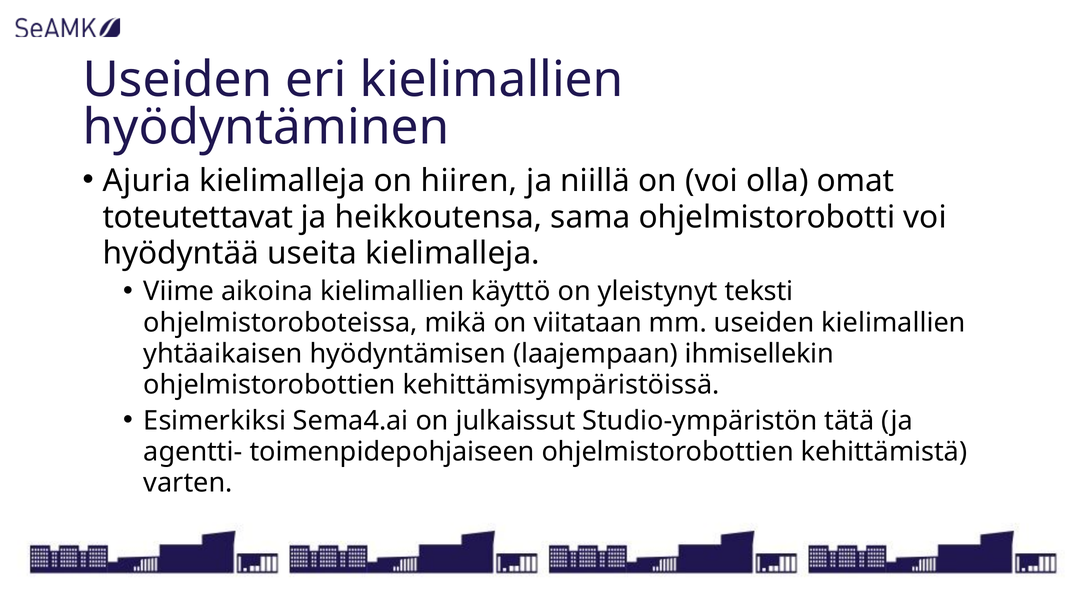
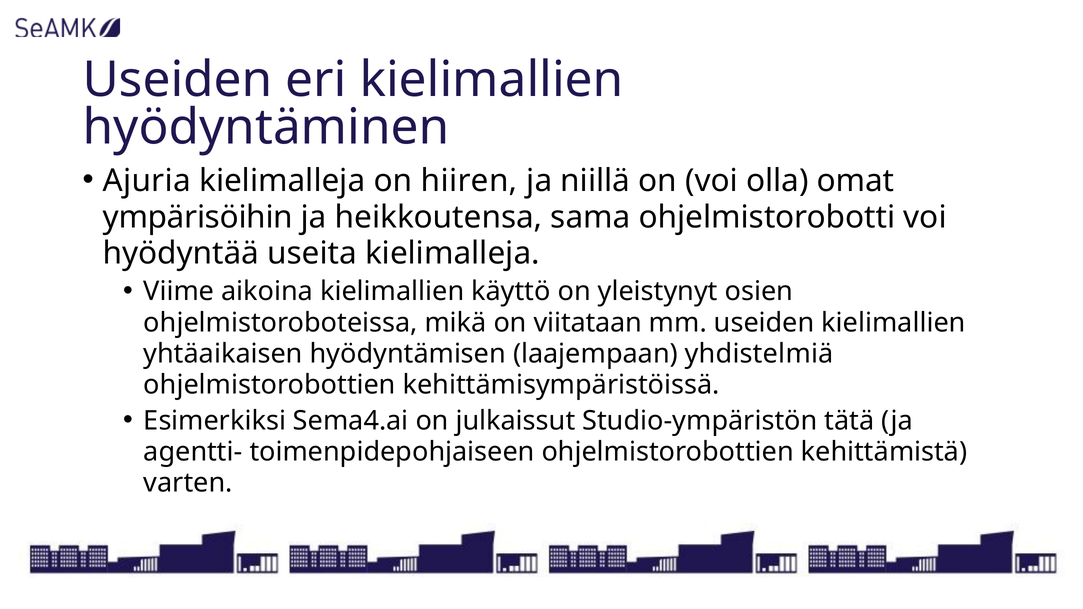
toteutettavat: toteutettavat -> ympärisöihin
teksti: teksti -> osien
ihmisellekin: ihmisellekin -> yhdistelmiä
